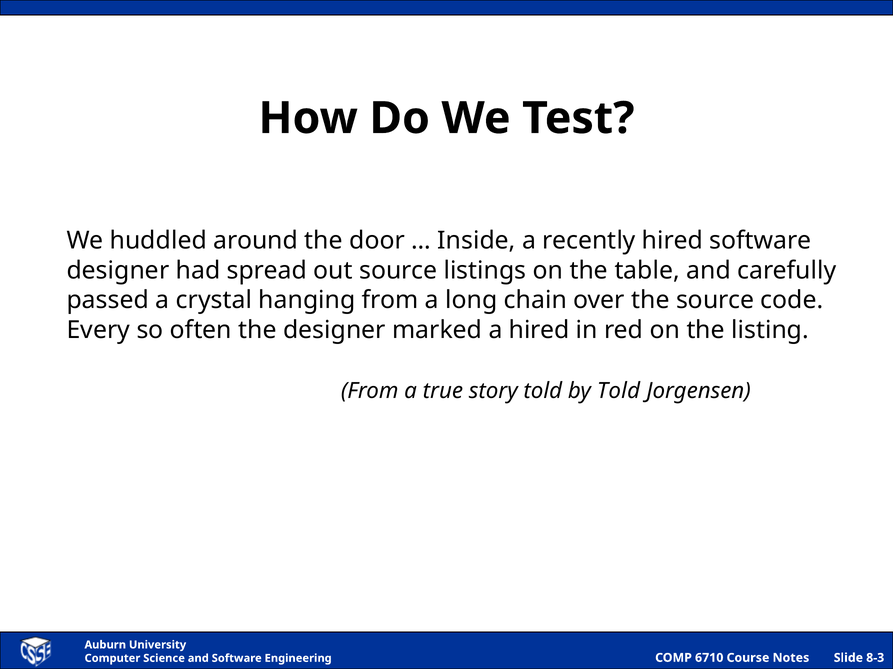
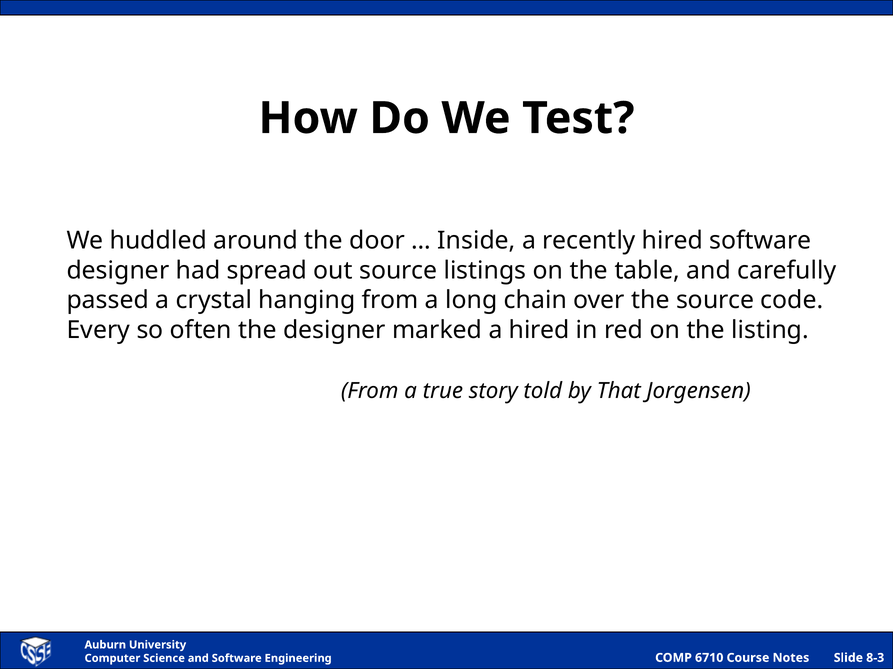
by Told: Told -> That
